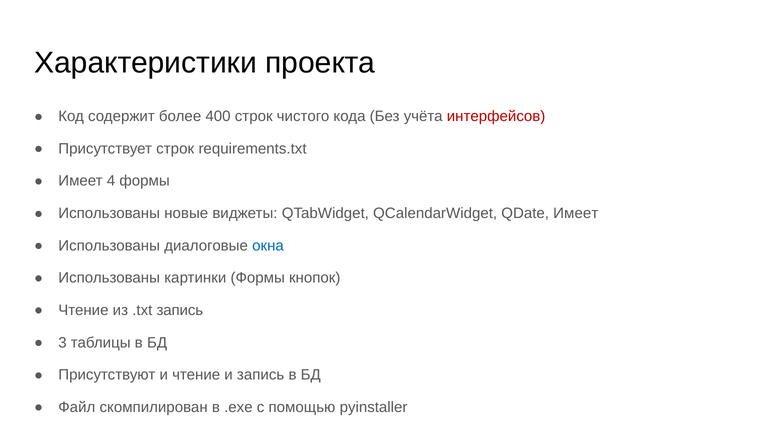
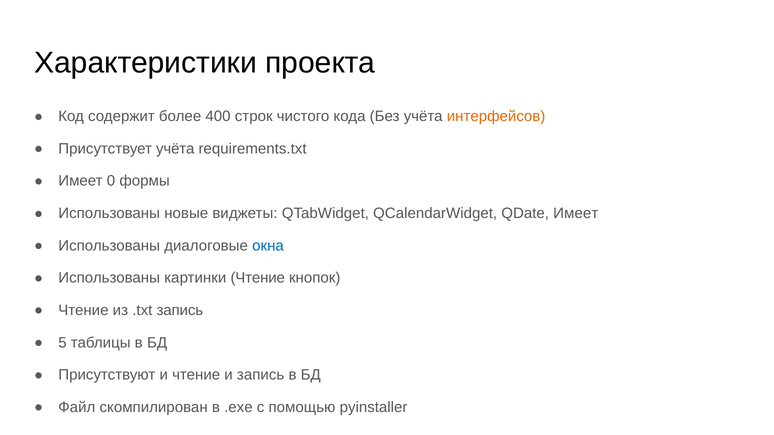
интерфейсов colour: red -> orange
Присутствует строк: строк -> учёта
4: 4 -> 0
картинки Формы: Формы -> Чтение
3: 3 -> 5
